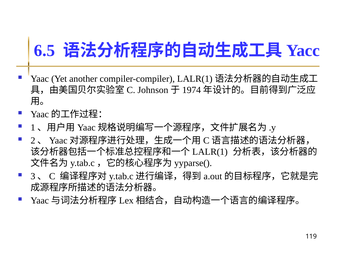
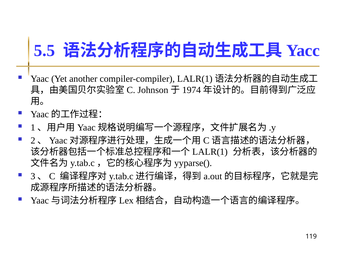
6.5: 6.5 -> 5.5
